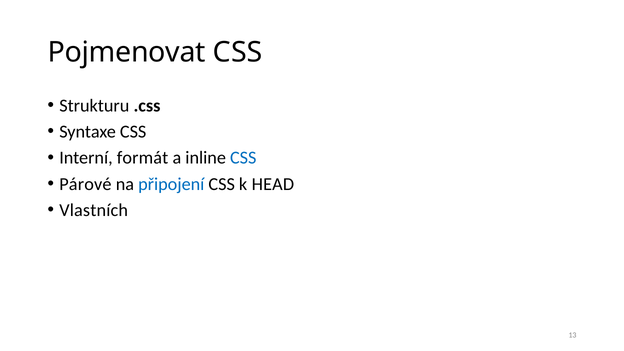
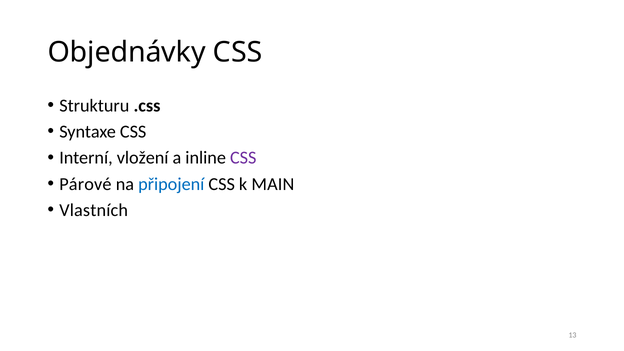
Pojmenovat: Pojmenovat -> Objednávky
formát: formát -> vložení
CSS at (243, 158) colour: blue -> purple
HEAD: HEAD -> MAIN
